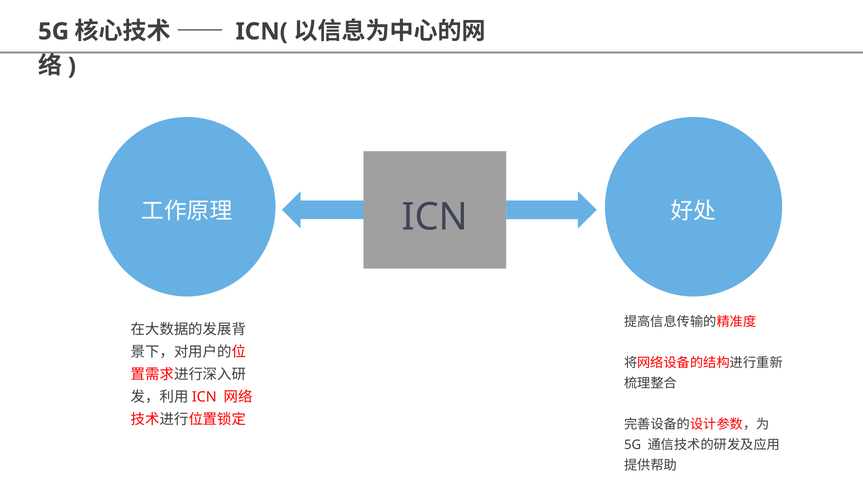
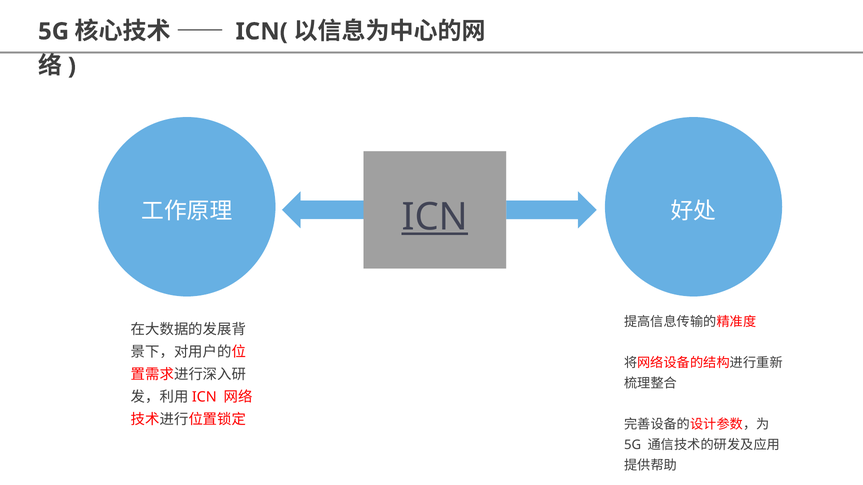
ICN underline: none -> present
